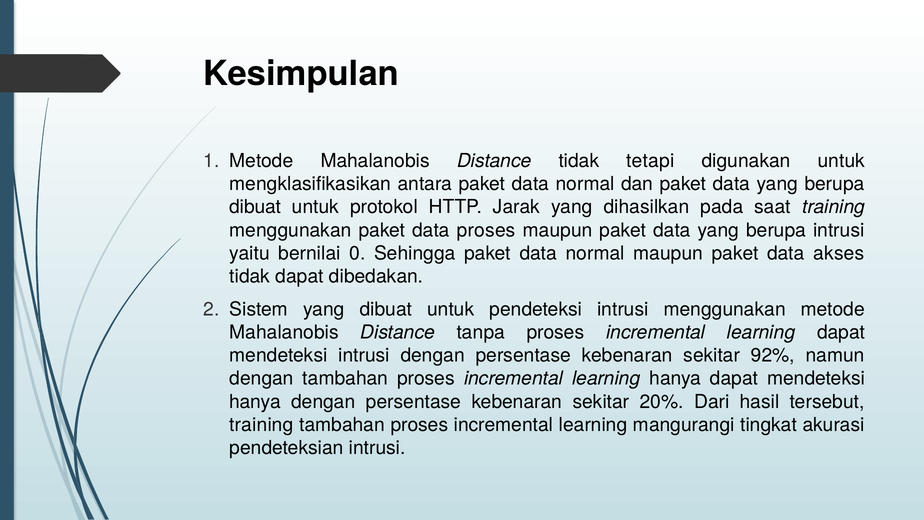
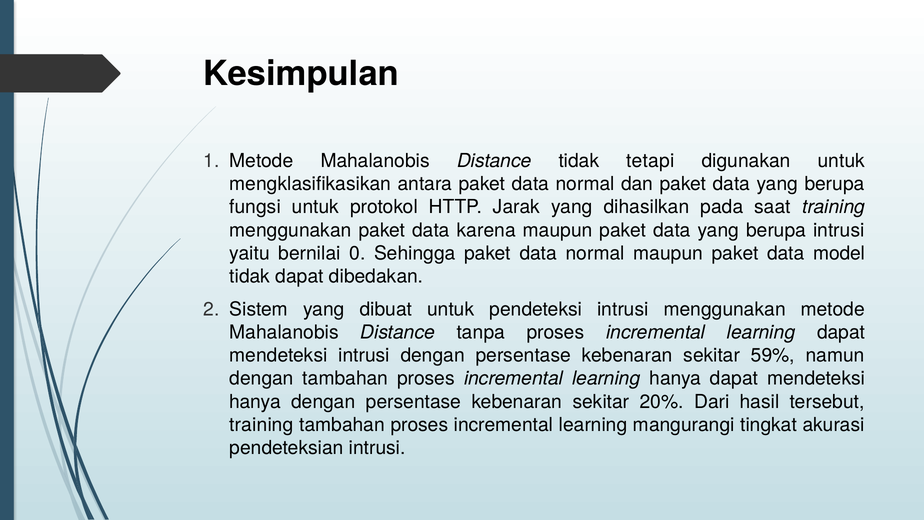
dibuat at (255, 207): dibuat -> fungsi
data proses: proses -> karena
akses: akses -> model
92%: 92% -> 59%
